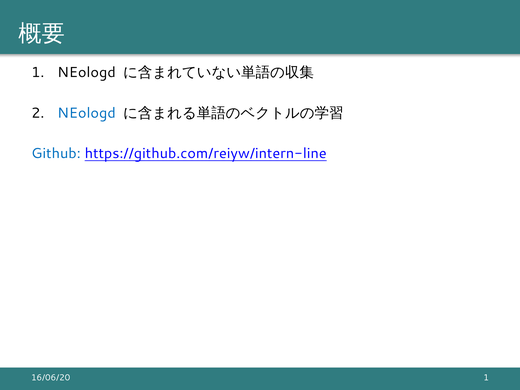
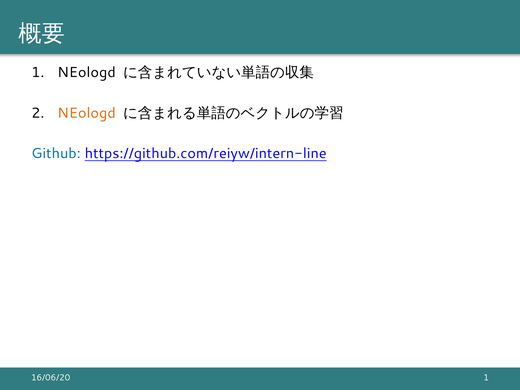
NEologd at (86, 113) colour: blue -> orange
